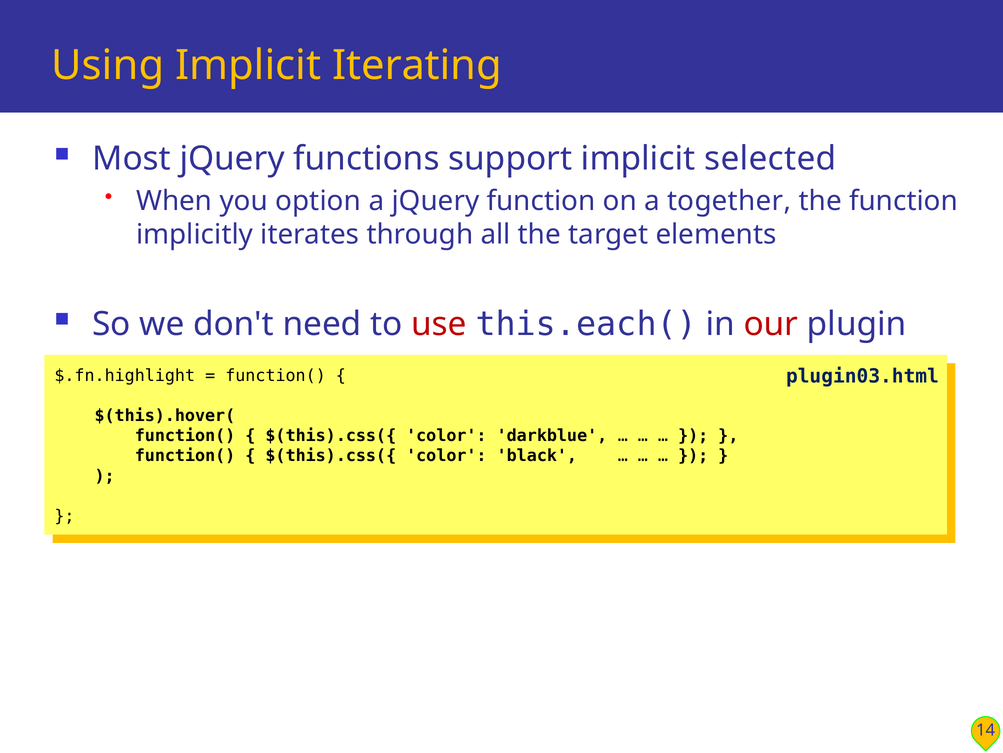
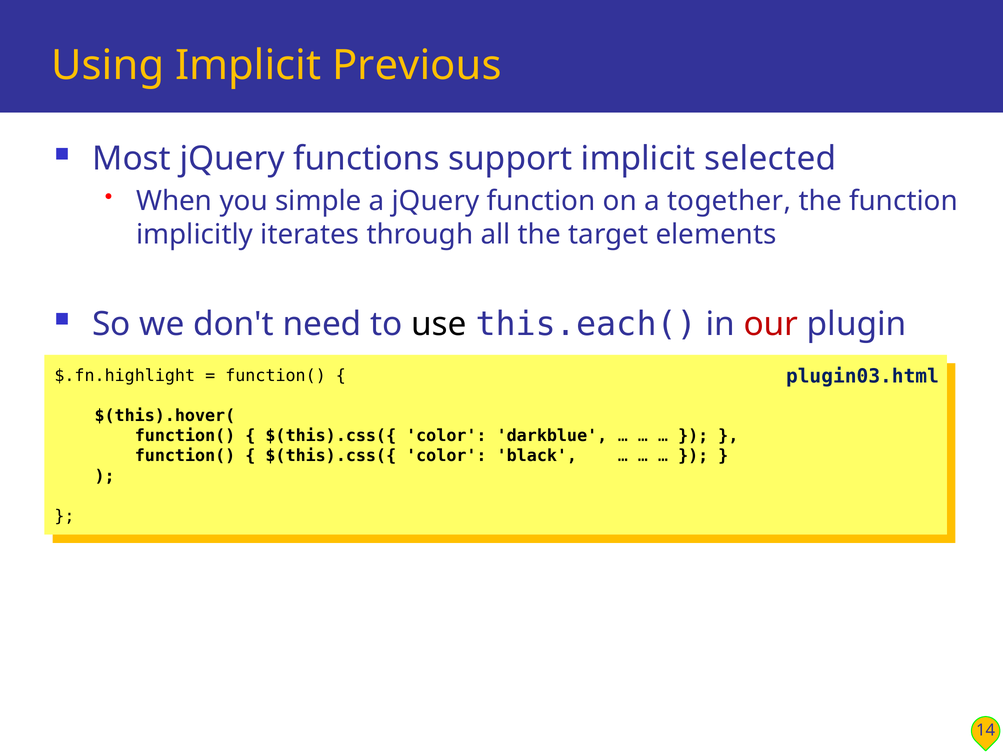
Iterating: Iterating -> Previous
option: option -> simple
use colour: red -> black
